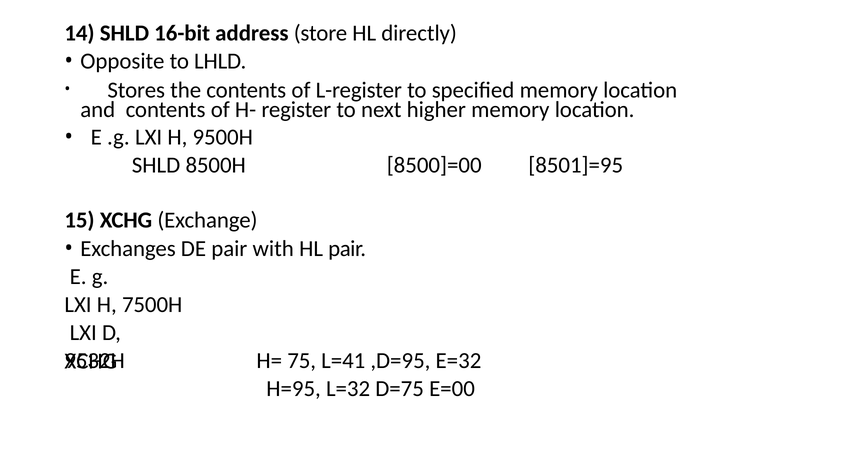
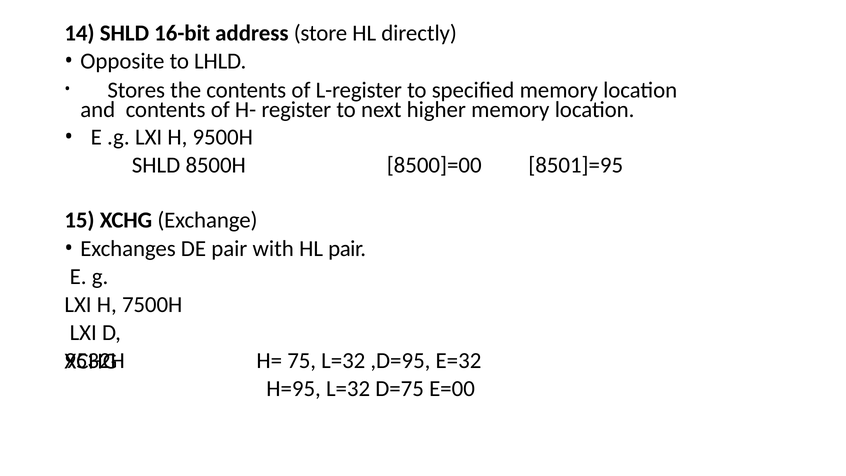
75 L=41: L=41 -> L=32
